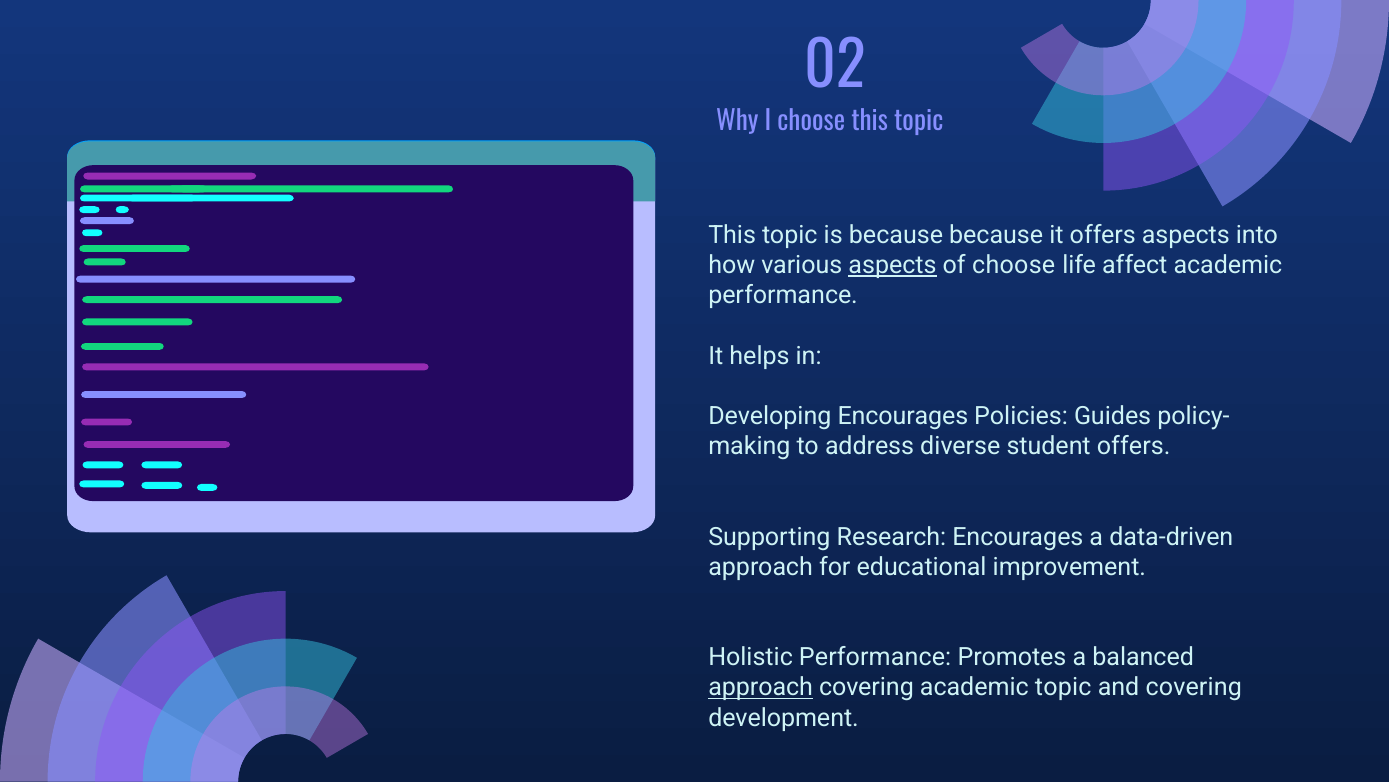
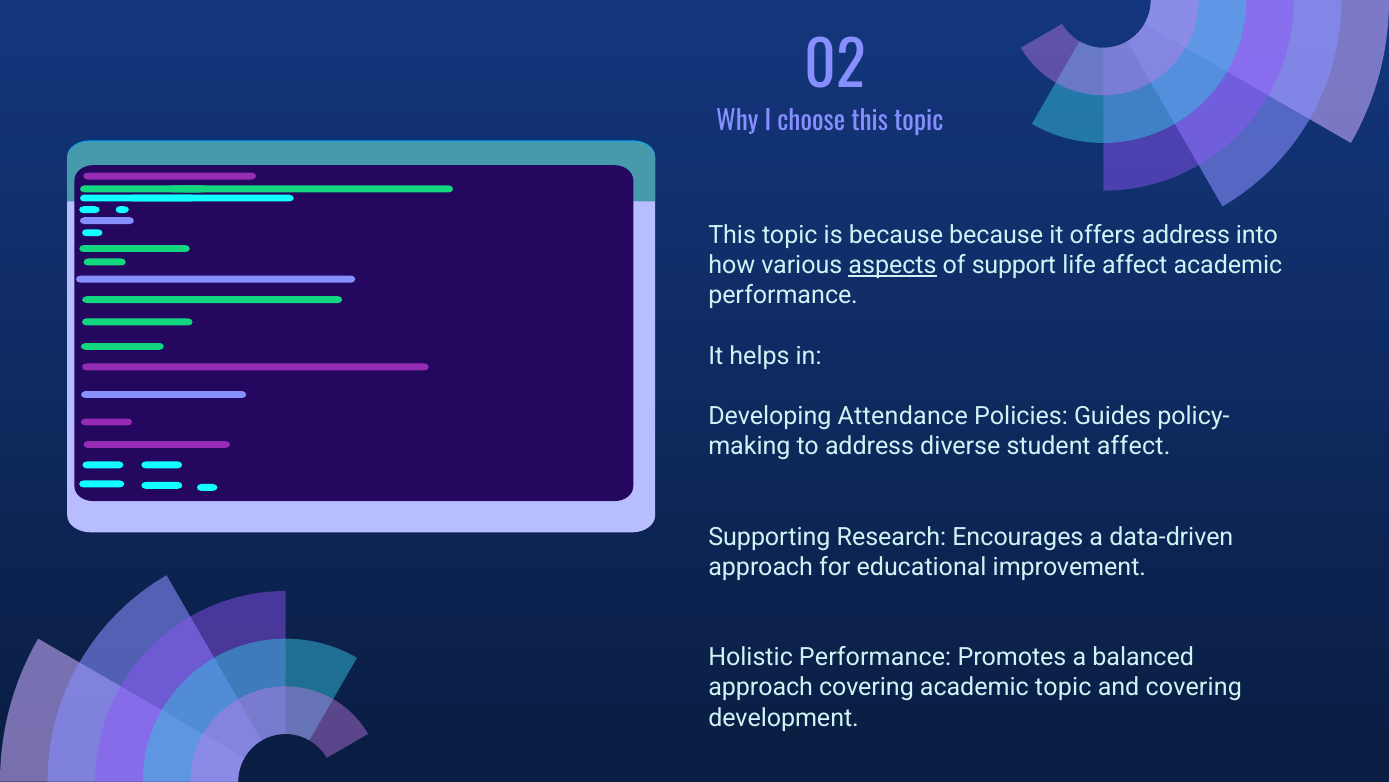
offers aspects: aspects -> address
of choose: choose -> support
Developing Encourages: Encourages -> Attendance
student offers: offers -> affect
approach at (761, 687) underline: present -> none
